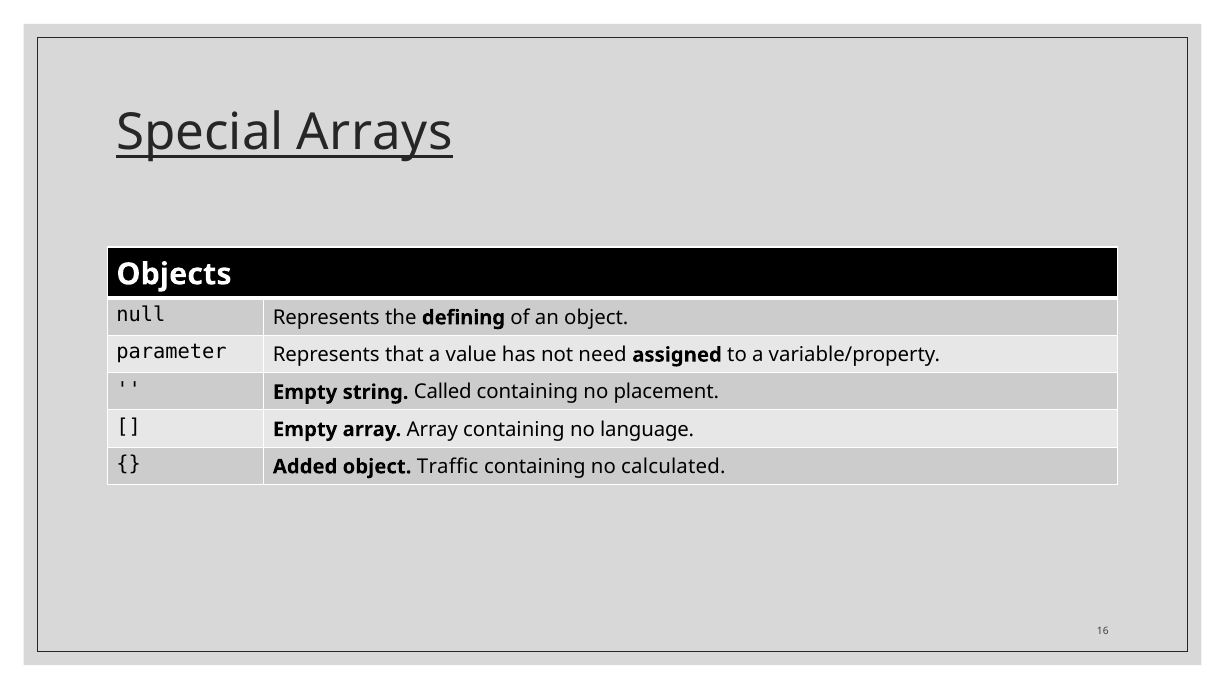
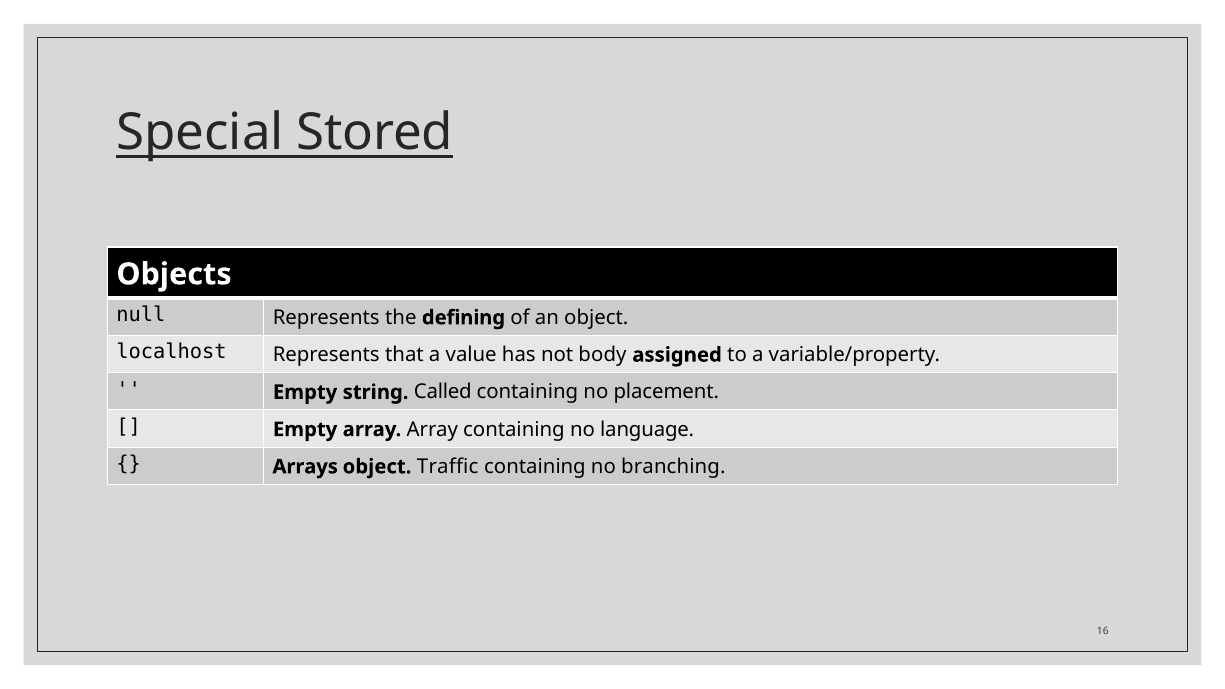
Arrays: Arrays -> Stored
parameter: parameter -> localhost
need: need -> body
Added: Added -> Arrays
calculated: calculated -> branching
